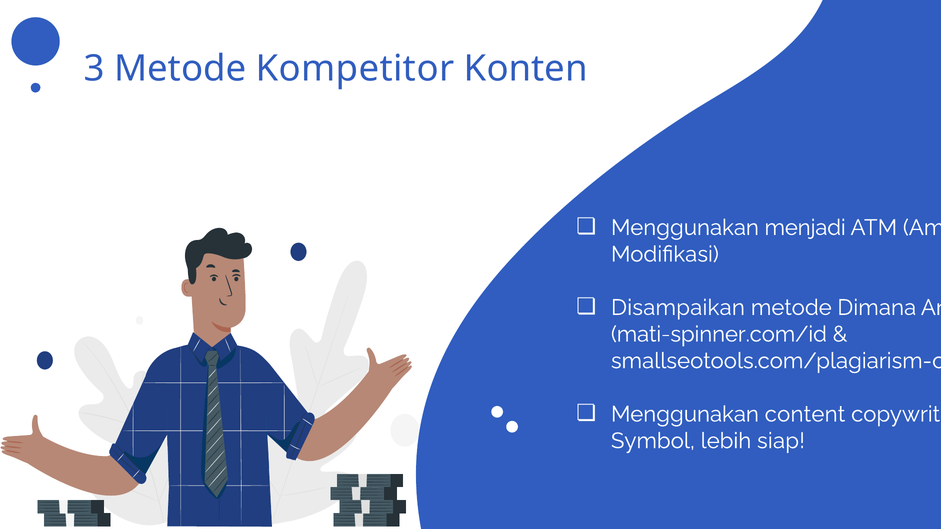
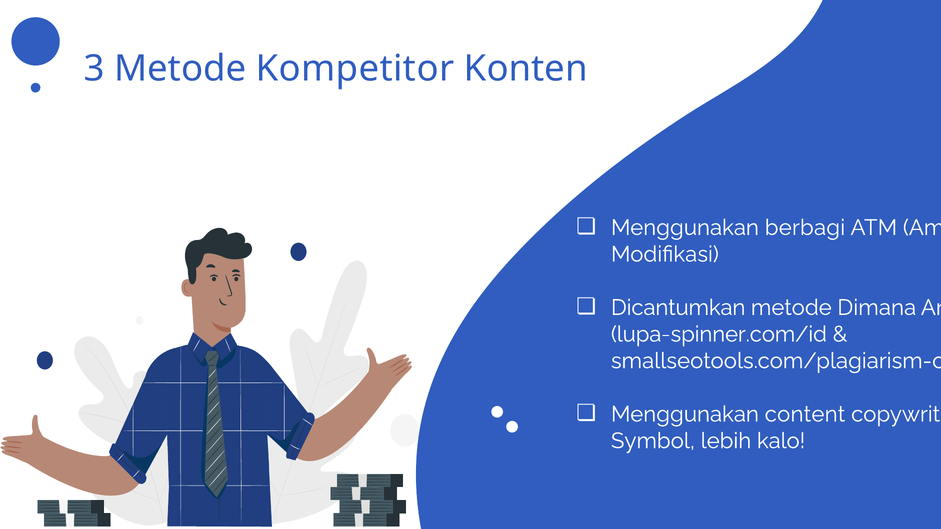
menjadi: menjadi -> berbagi
Disampaikan: Disampaikan -> Dicantumkan
mati-spinner.com/id: mati-spinner.com/id -> lupa-spinner.com/id
siap: siap -> kalo
